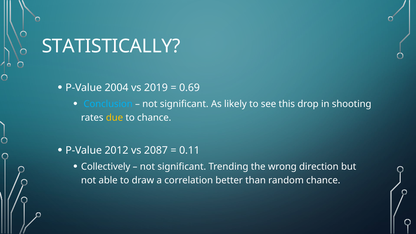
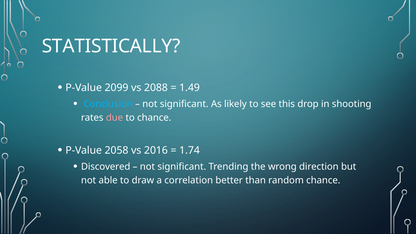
2004: 2004 -> 2099
2019: 2019 -> 2088
0.69: 0.69 -> 1.49
due colour: yellow -> pink
2012: 2012 -> 2058
2087: 2087 -> 2016
0.11: 0.11 -> 1.74
Collectively: Collectively -> Discovered
